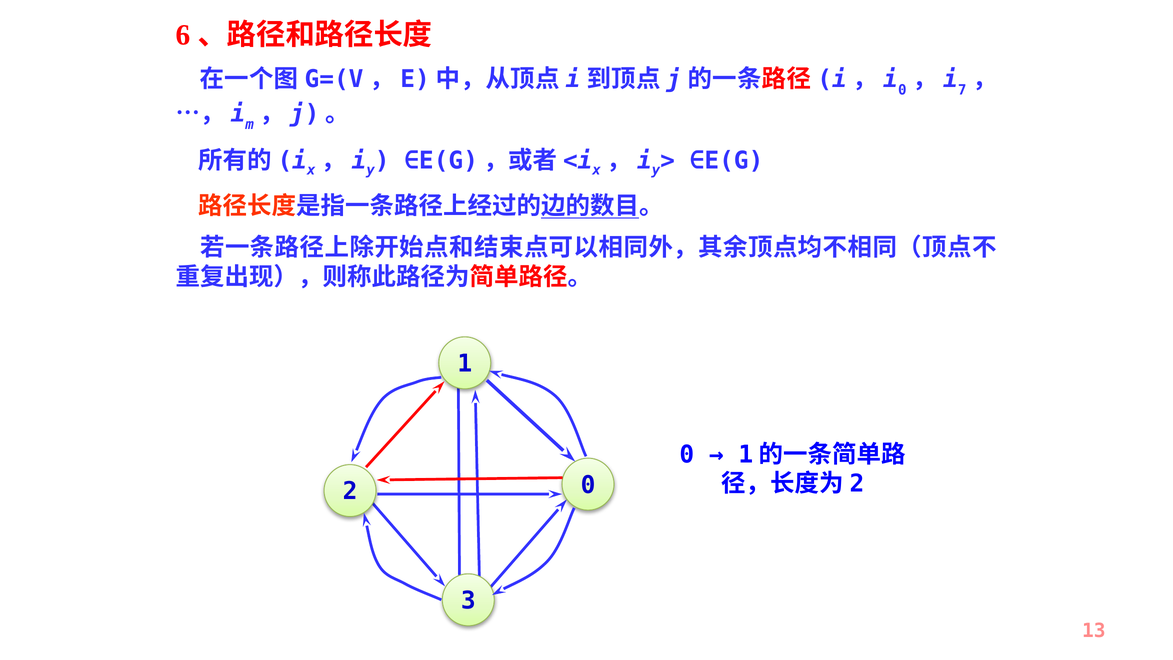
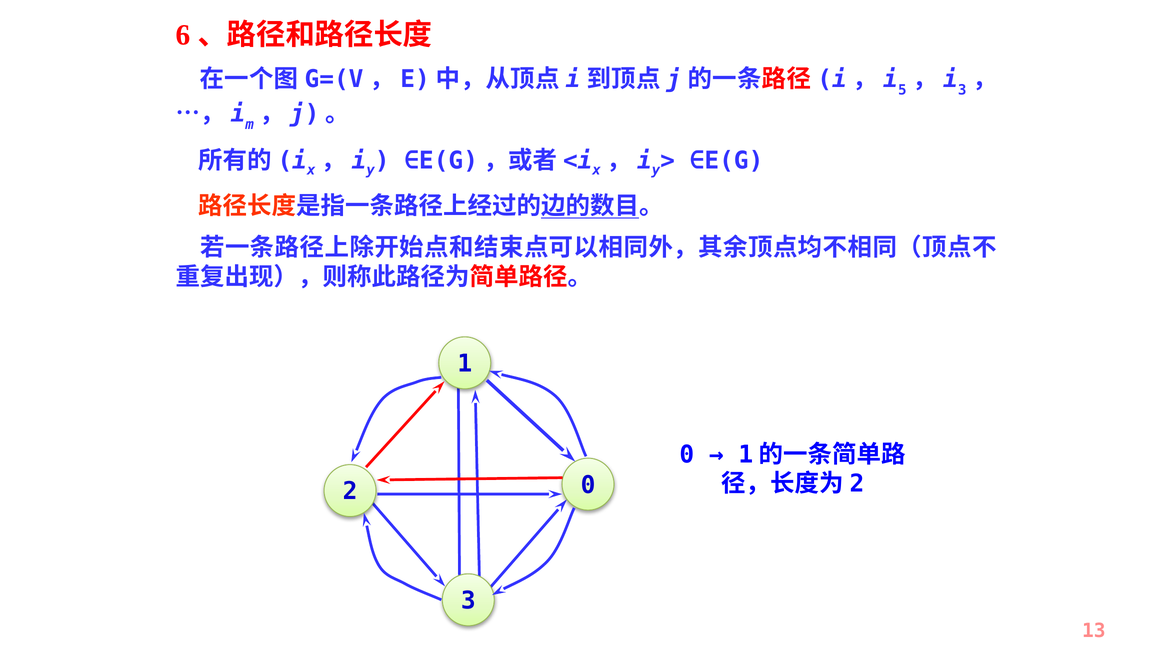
0 at (902, 90): 0 -> 5
7 at (962, 90): 7 -> 3
